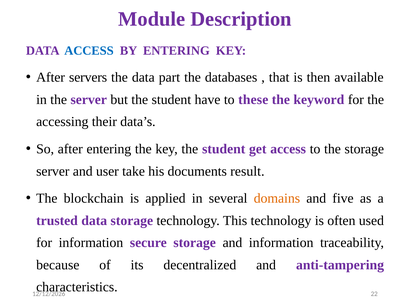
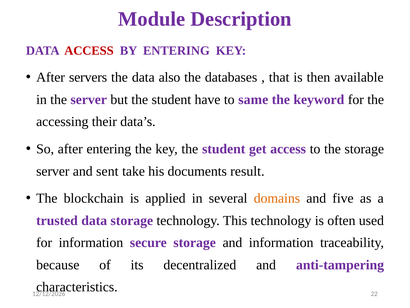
ACCESS at (89, 51) colour: blue -> red
part: part -> also
these: these -> same
user: user -> sent
